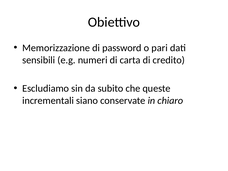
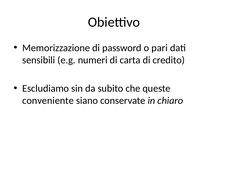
incrementali: incrementali -> conveniente
